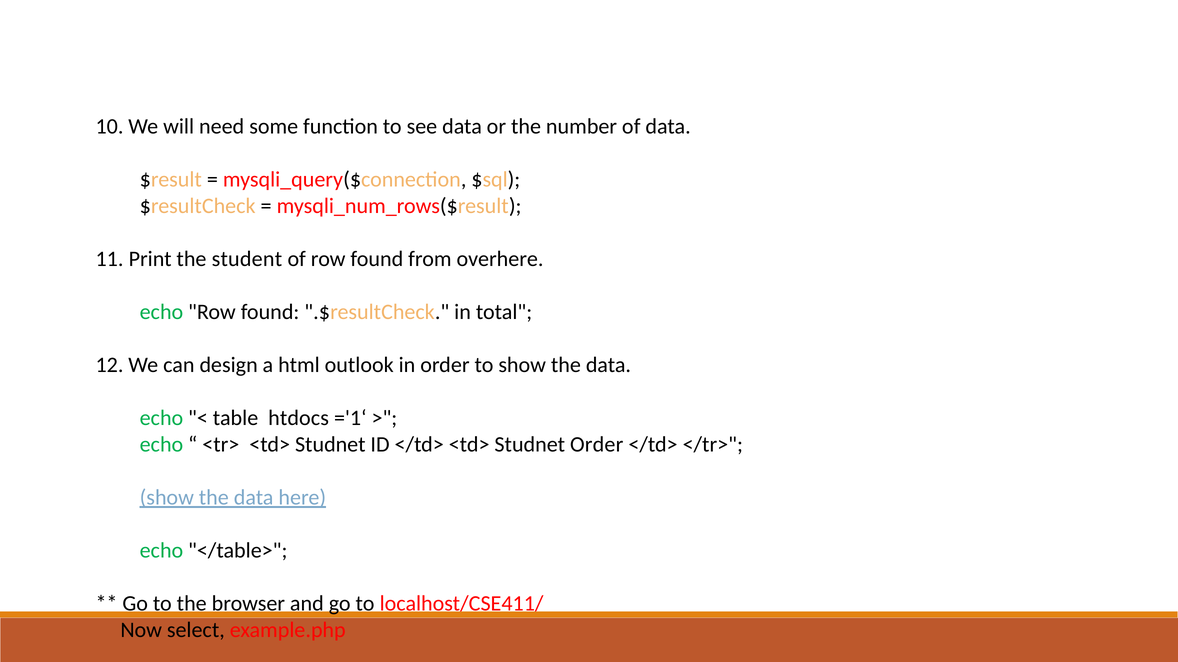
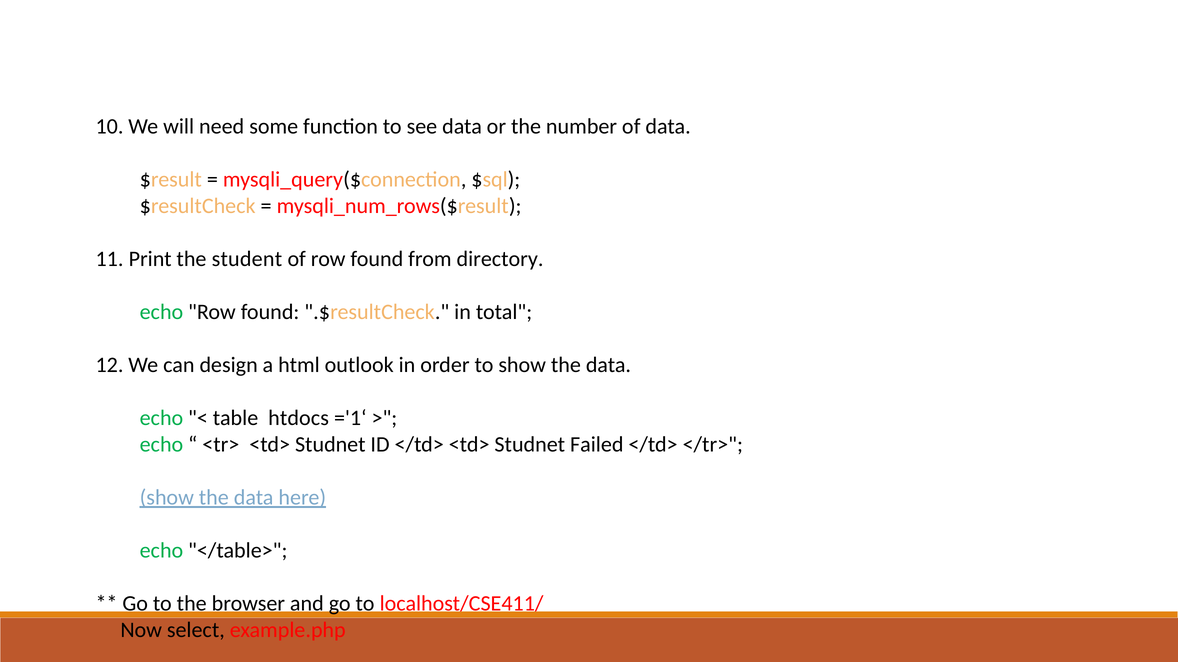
overhere: overhere -> directory
Studnet Order: Order -> Failed
